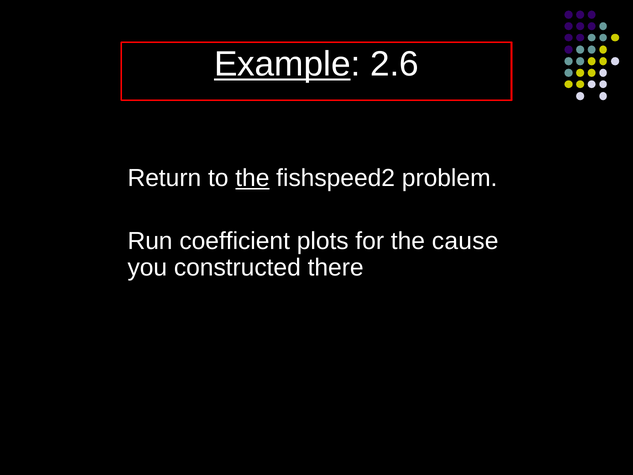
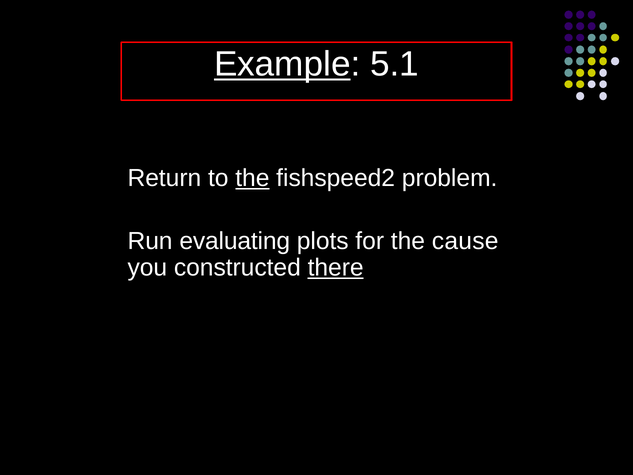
2.6: 2.6 -> 5.1
coefficient: coefficient -> evaluating
there underline: none -> present
